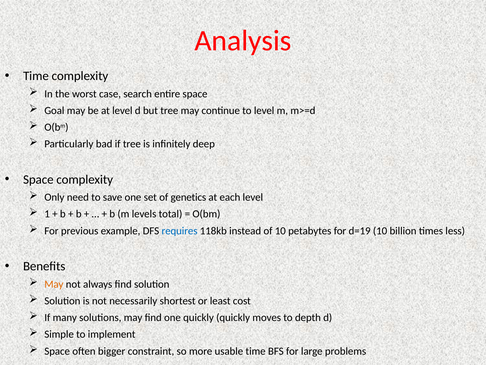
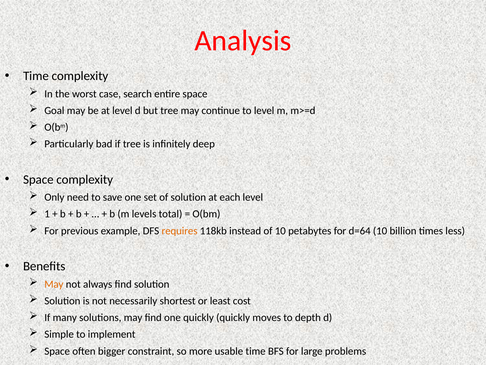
of genetics: genetics -> solution
requires colour: blue -> orange
d=19: d=19 -> d=64
